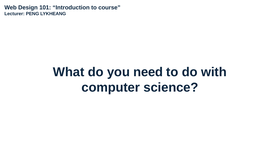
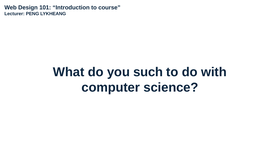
need: need -> such
